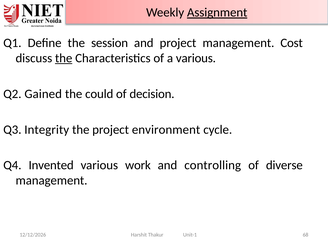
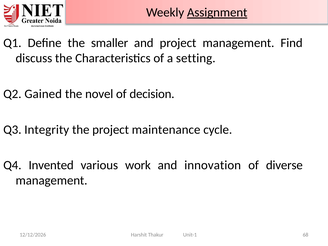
session: session -> smaller
Cost: Cost -> Find
the at (64, 58) underline: present -> none
a various: various -> setting
could: could -> novel
environment: environment -> maintenance
controlling: controlling -> innovation
